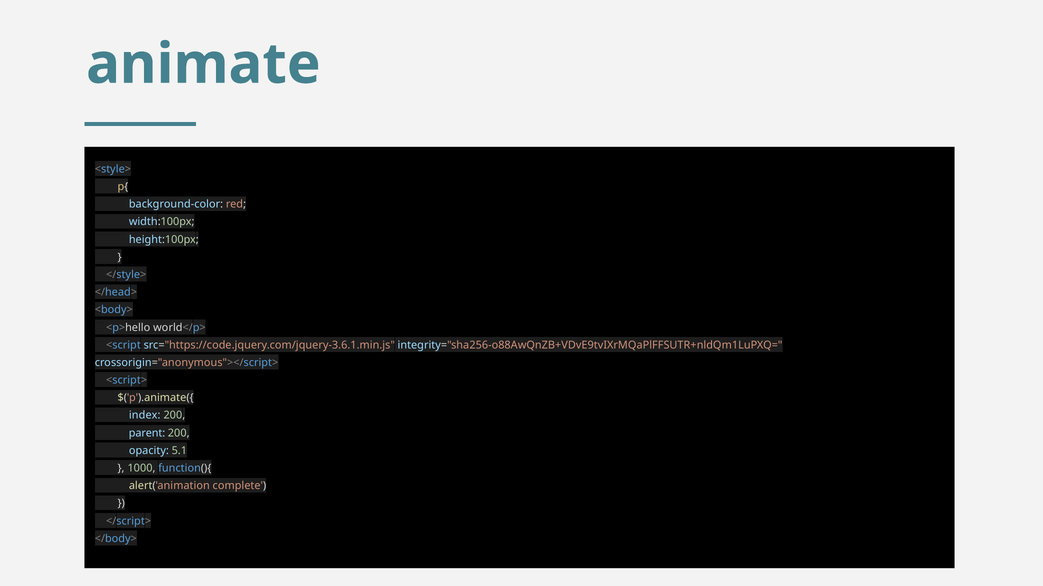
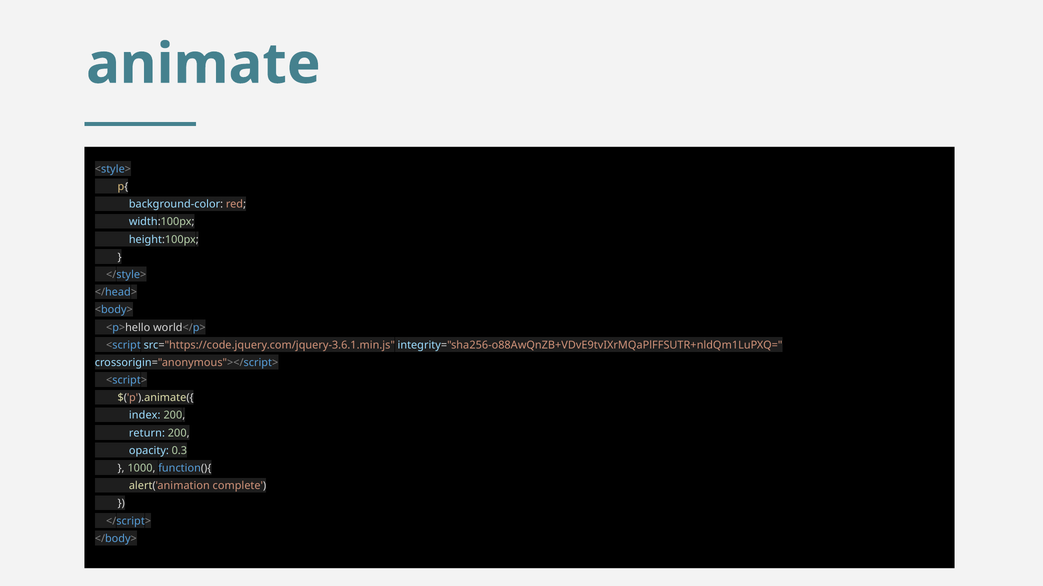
parent: parent -> return
5.1: 5.1 -> 0.3
